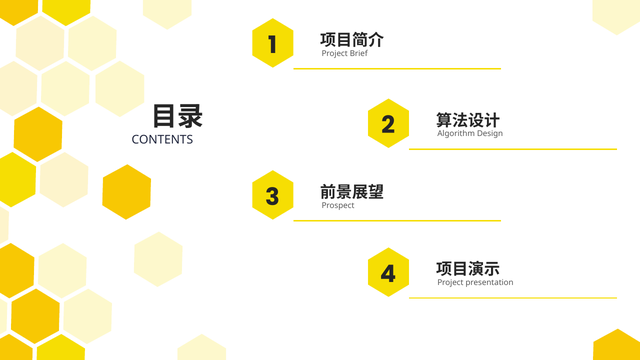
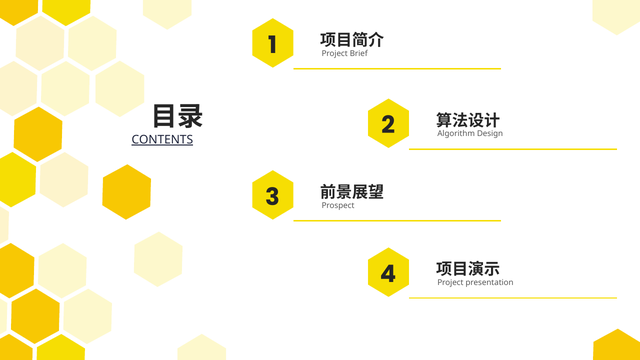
CONTENTS underline: none -> present
